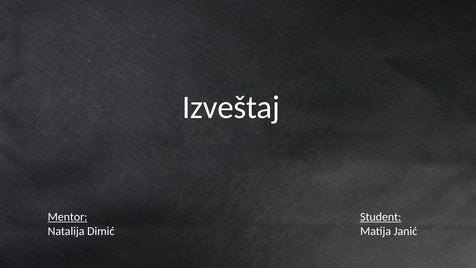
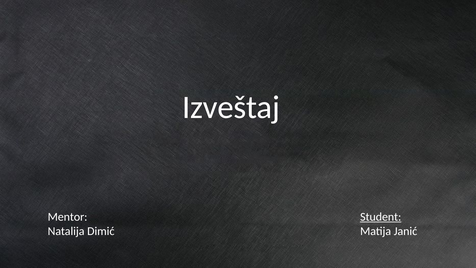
Mentor underline: present -> none
